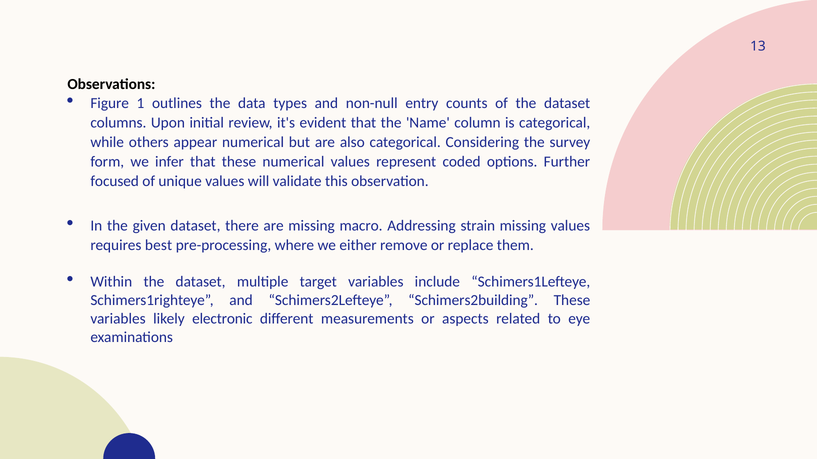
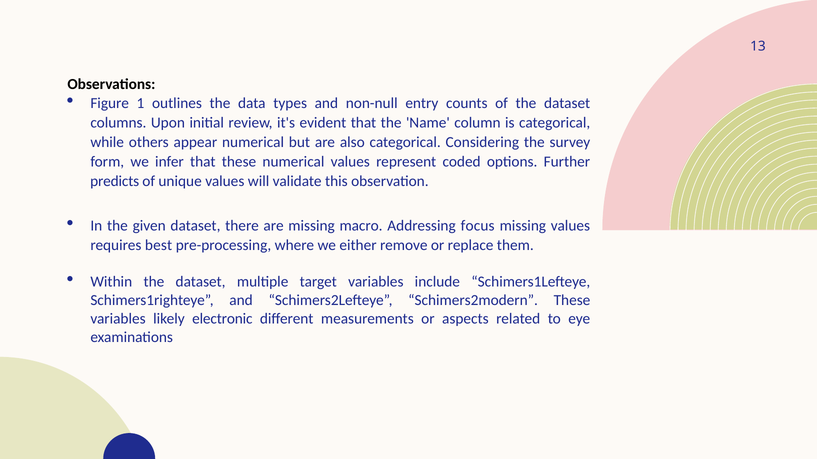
focused: focused -> predicts
strain: strain -> focus
Schimers2building: Schimers2building -> Schimers2modern
